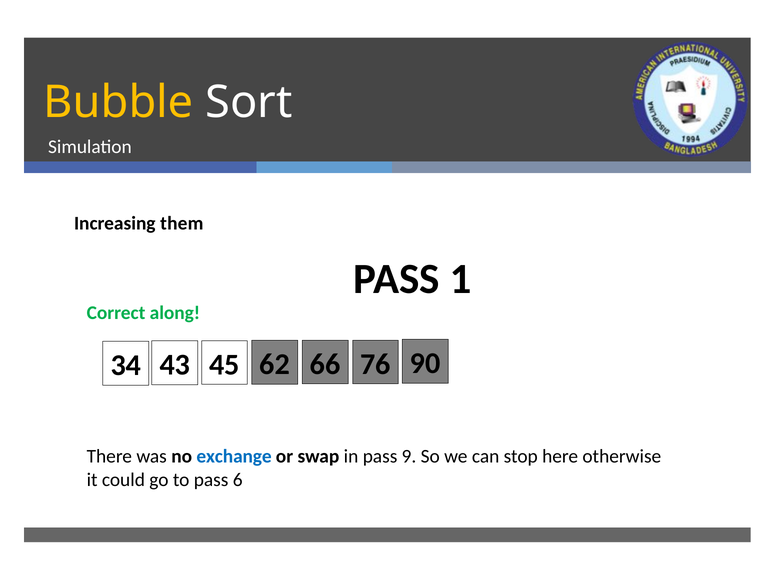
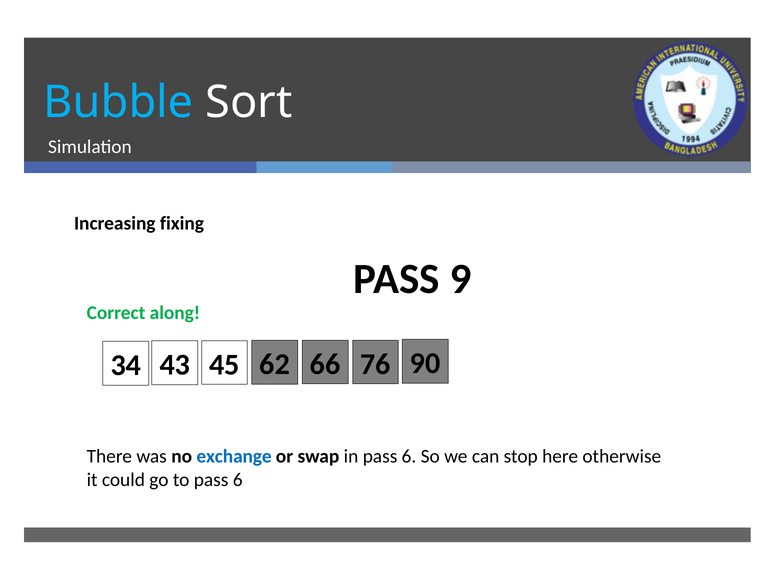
Bubble colour: yellow -> light blue
them: them -> fixing
1: 1 -> 9
in pass 9: 9 -> 6
